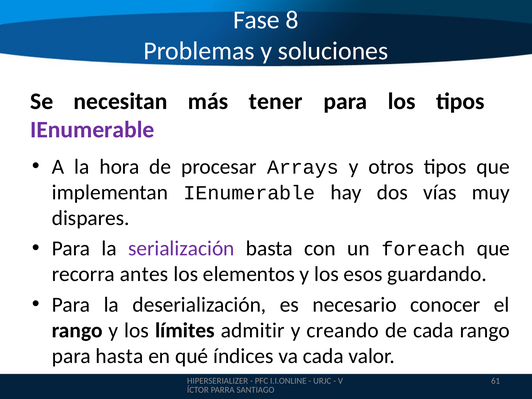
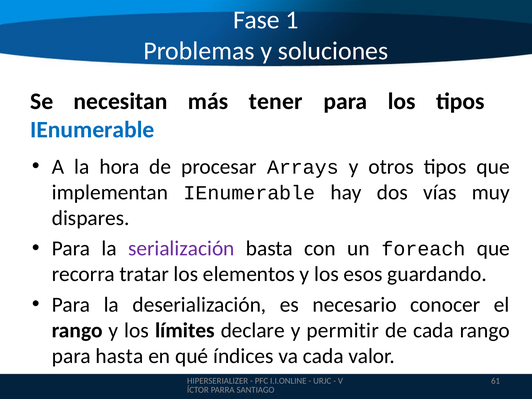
8: 8 -> 1
IEnumerable at (92, 130) colour: purple -> blue
antes: antes -> tratar
admitir: admitir -> declare
creando: creando -> permitir
